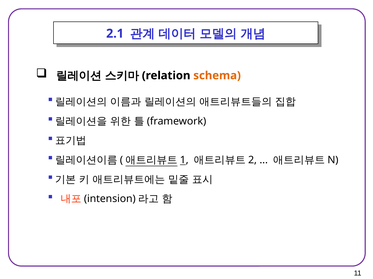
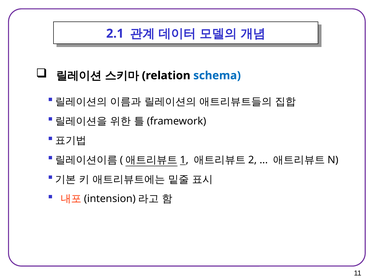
schema colour: orange -> blue
